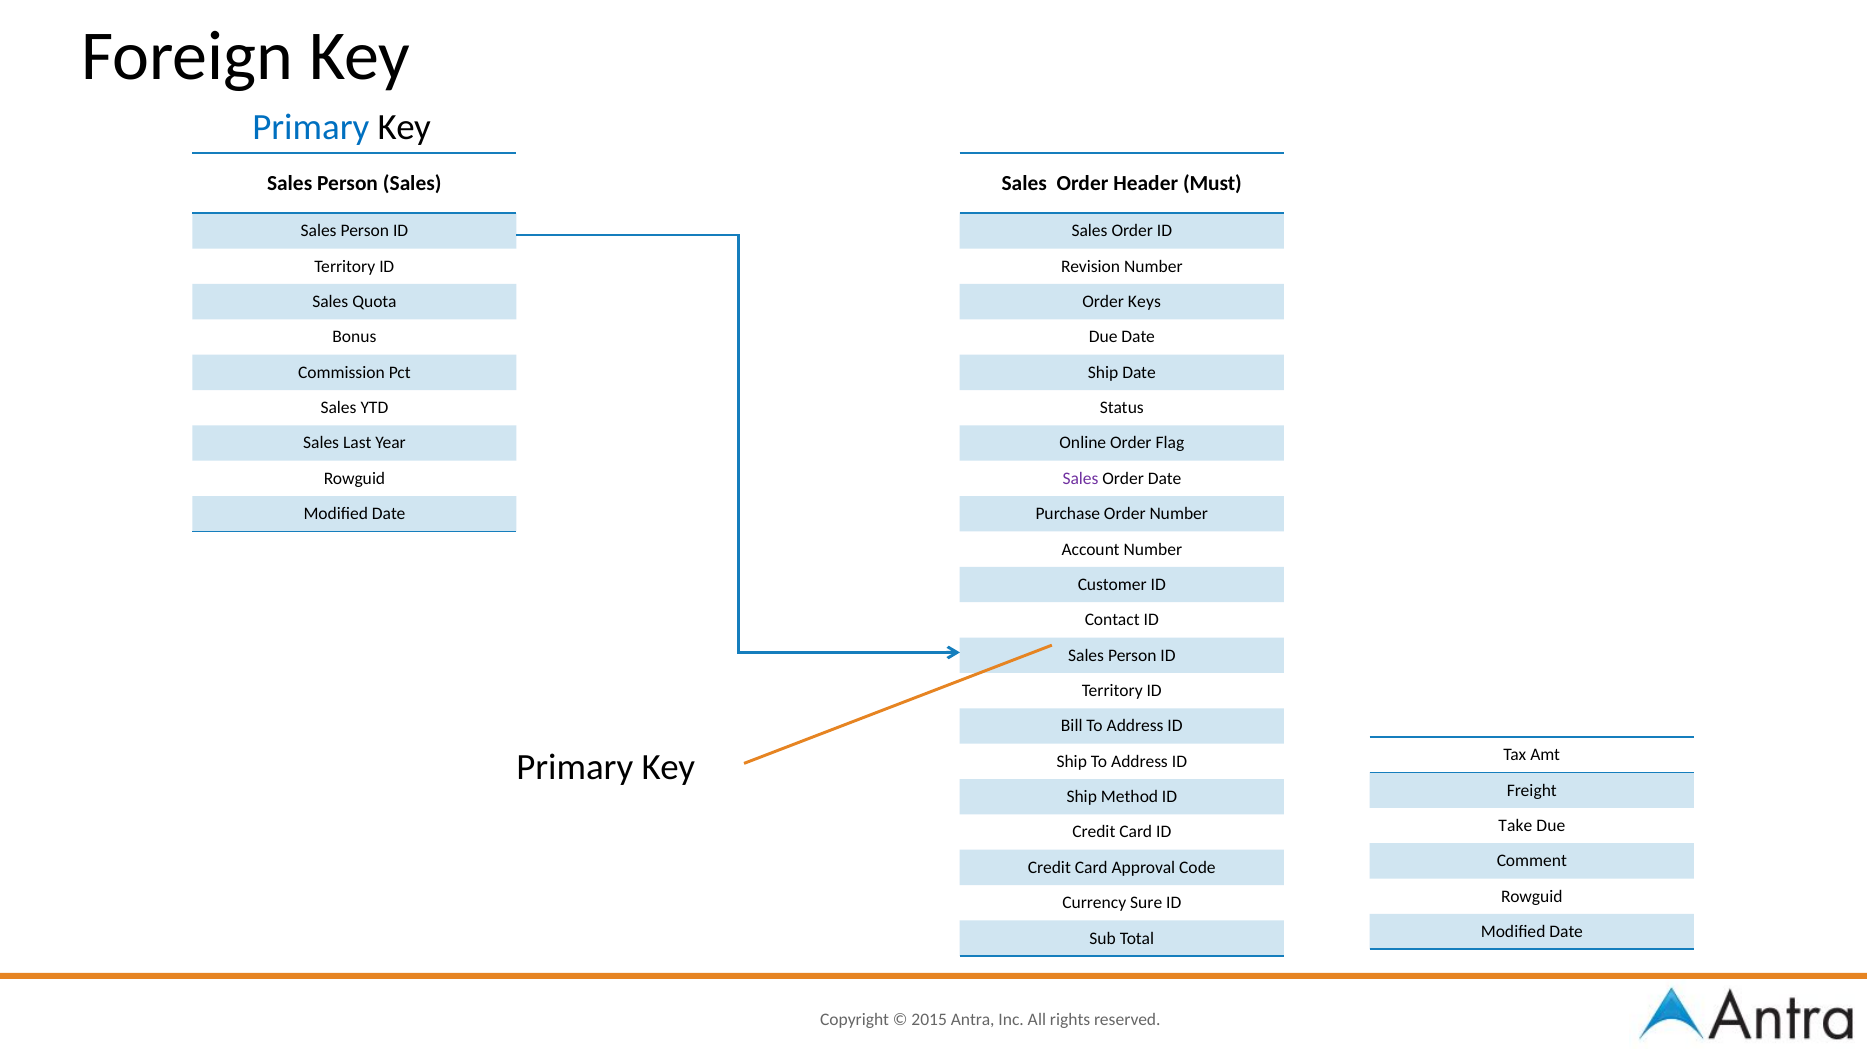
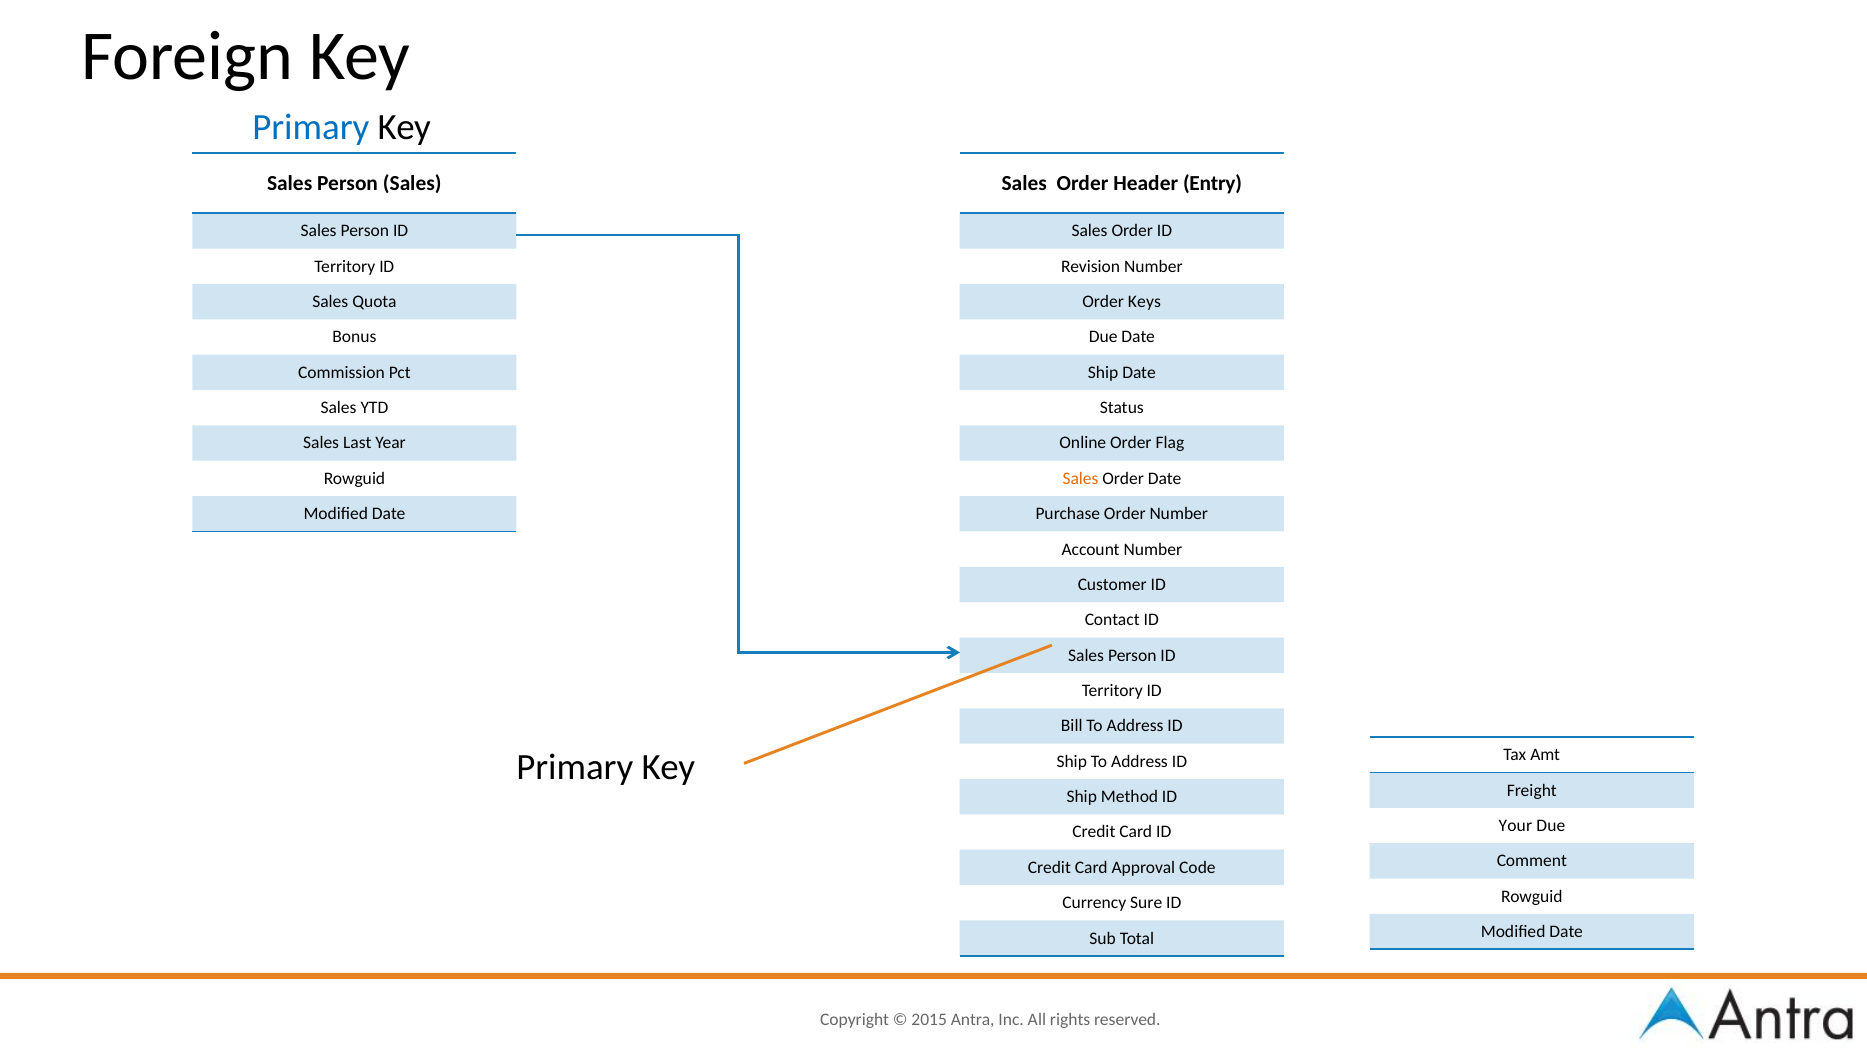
Must: Must -> Entry
Sales at (1080, 478) colour: purple -> orange
Take: Take -> Your
